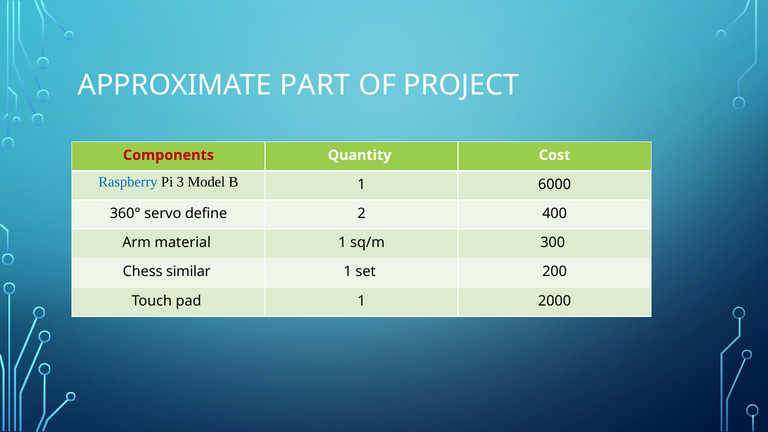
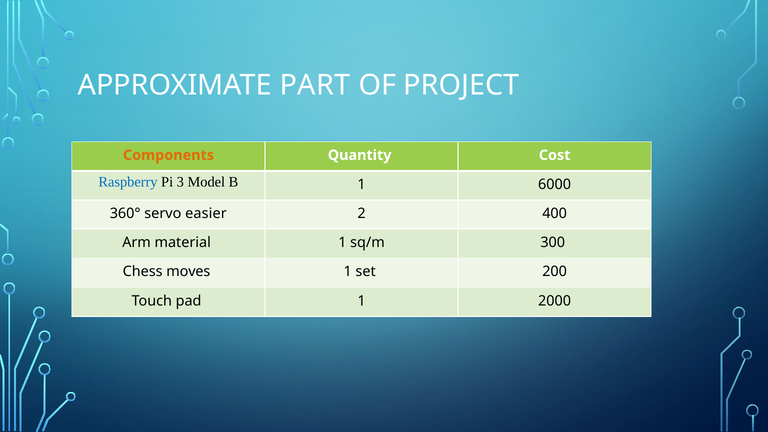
Components colour: red -> orange
define: define -> easier
similar: similar -> moves
